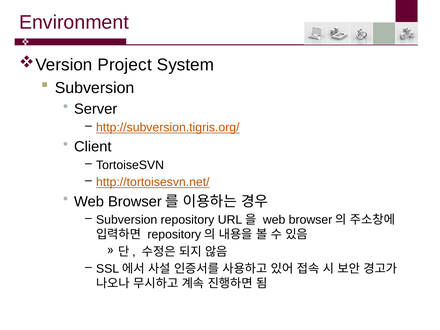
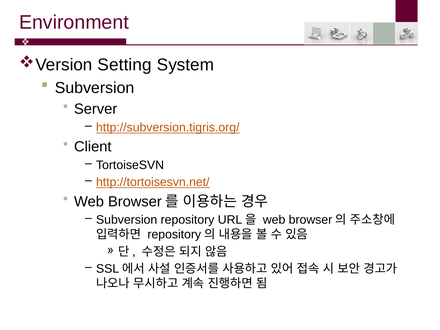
Project: Project -> Setting
